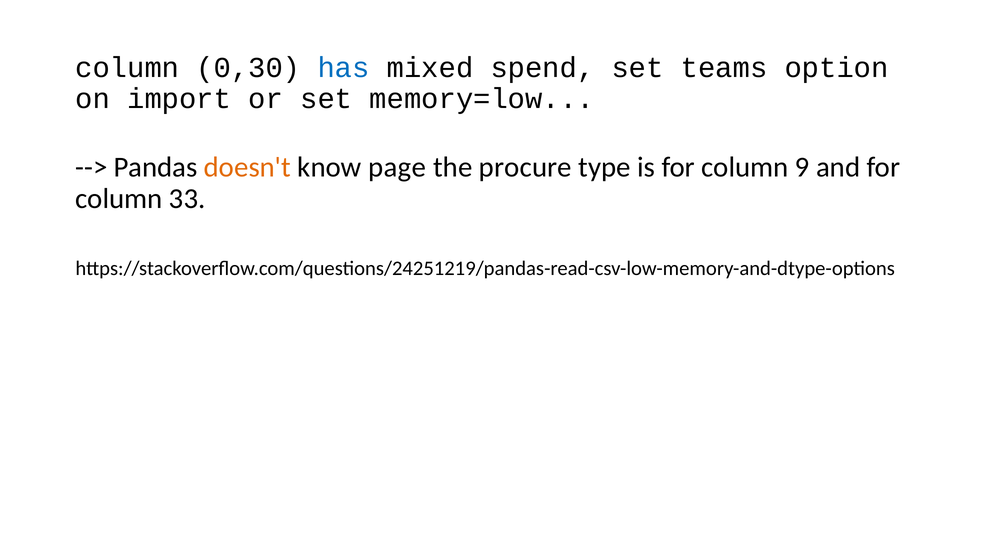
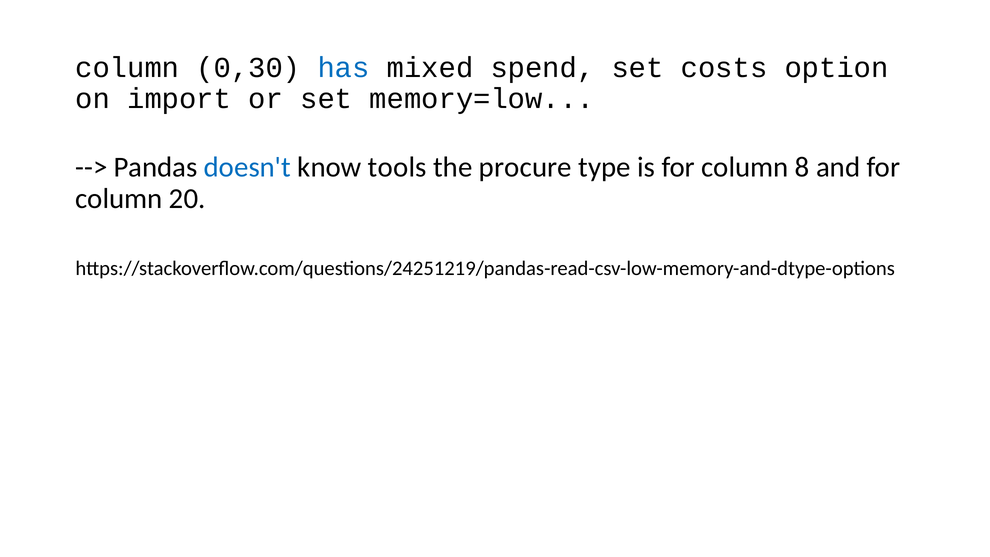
teams: teams -> costs
doesn't colour: orange -> blue
page: page -> tools
9: 9 -> 8
33: 33 -> 20
